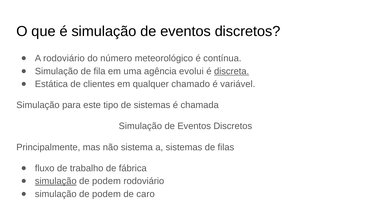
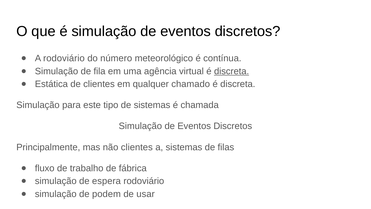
evolui: evolui -> virtual
variável at (238, 84): variável -> discreta
não sistema: sistema -> clientes
simulação at (56, 181) underline: present -> none
podem at (106, 181): podem -> espera
caro: caro -> usar
